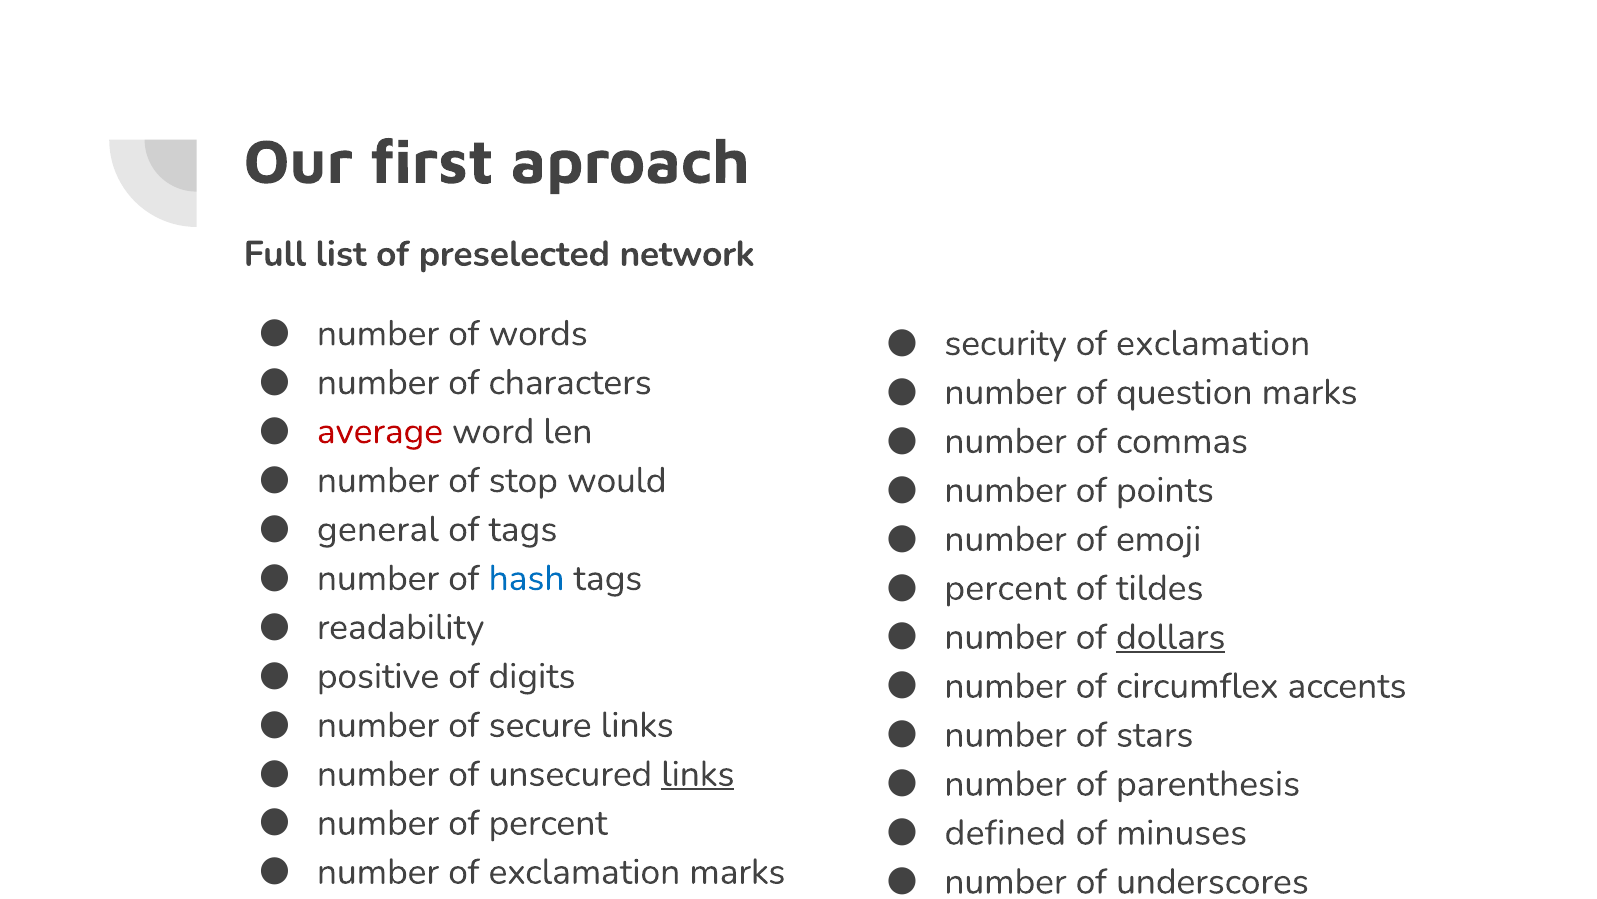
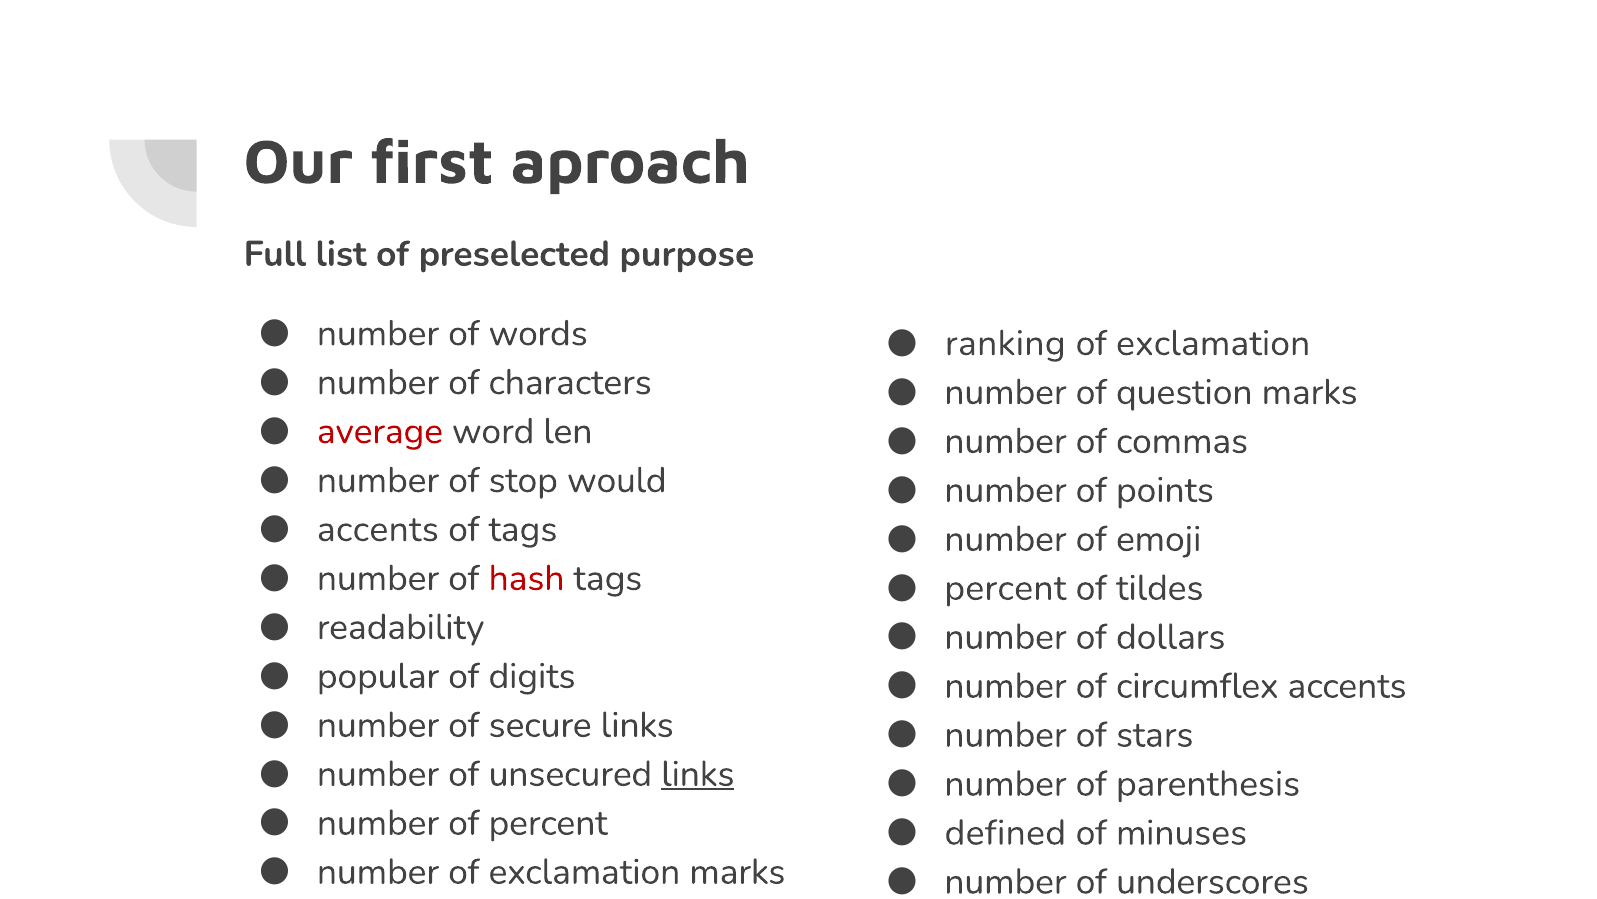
network: network -> purpose
security: security -> ranking
general at (378, 529): general -> accents
hash colour: blue -> red
dollars underline: present -> none
positive: positive -> popular
